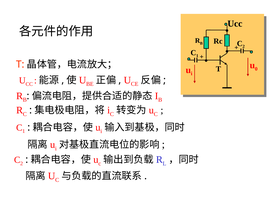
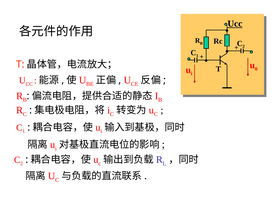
Ucc underline: none -> present
